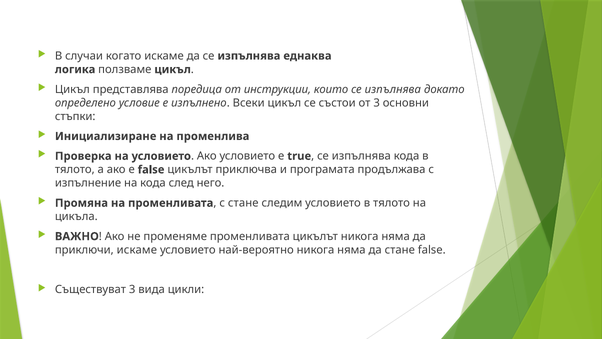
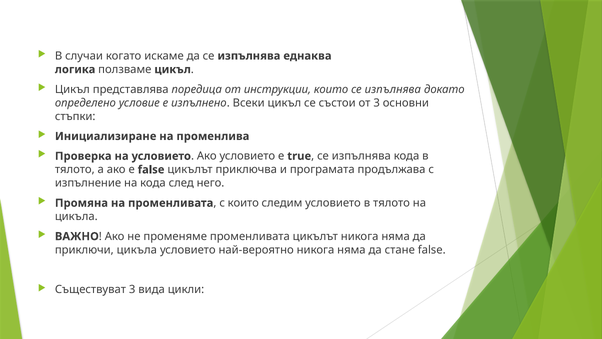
с стане: стане -> които
приключи искаме: искаме -> цикъла
